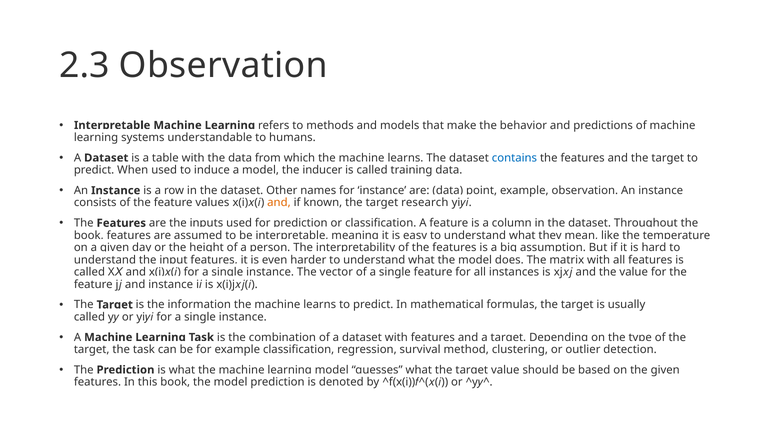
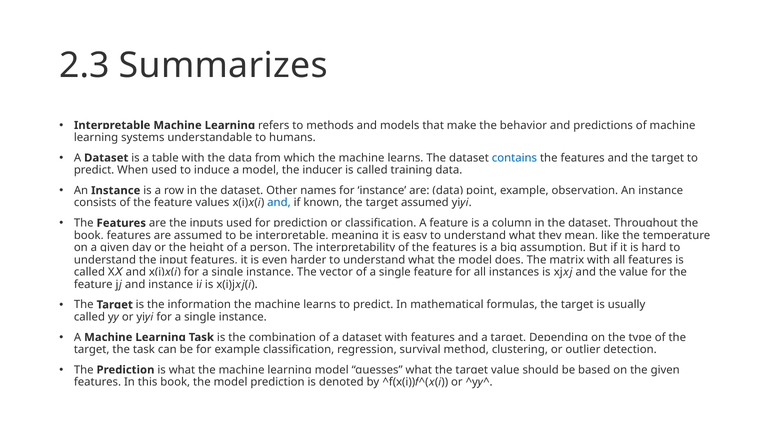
2.3 Observation: Observation -> Summarizes
and at (279, 203) colour: orange -> blue
target research: research -> assumed
